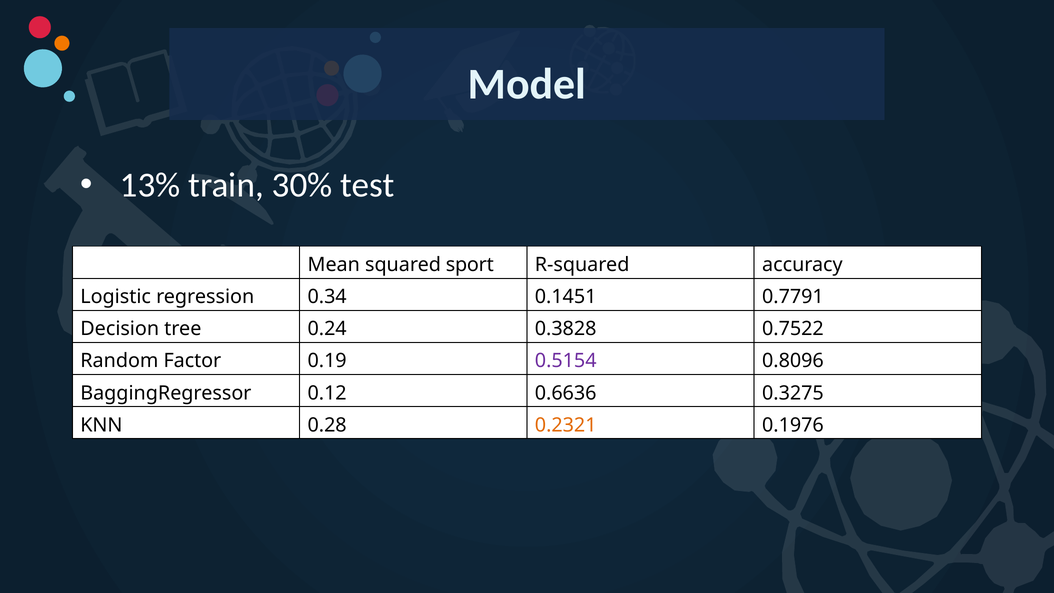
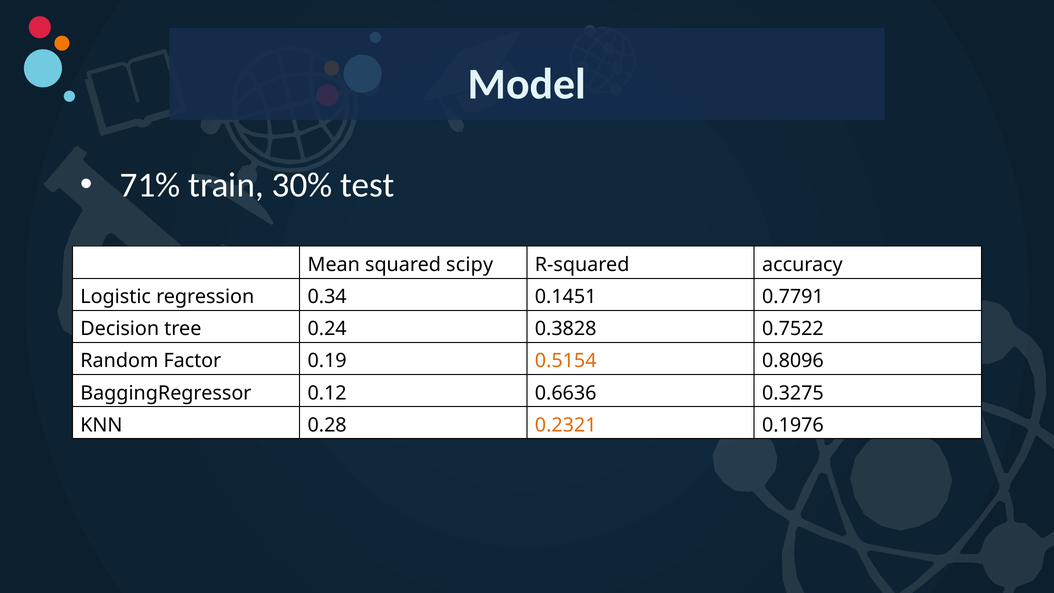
13%: 13% -> 71%
sport: sport -> scipy
0.5154 colour: purple -> orange
